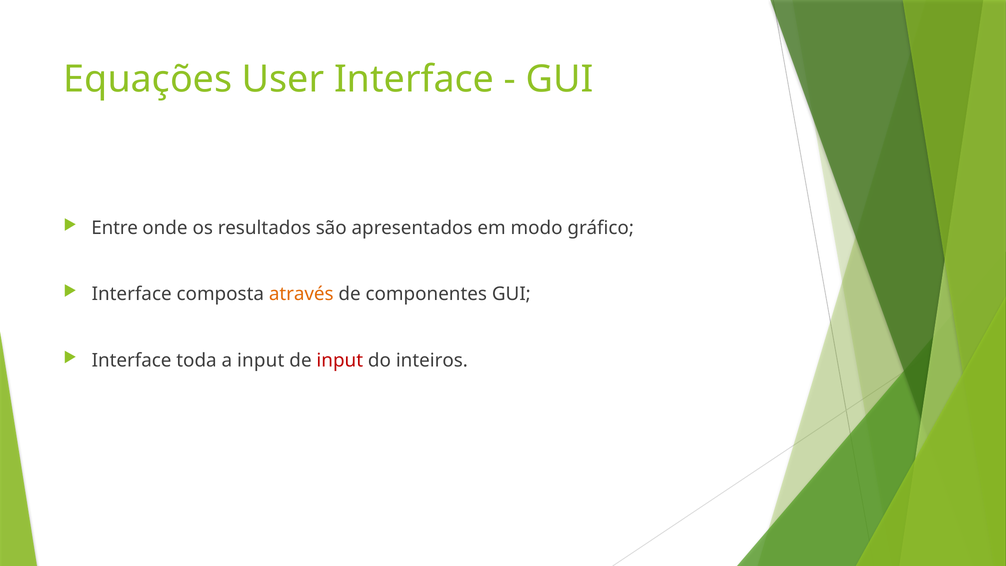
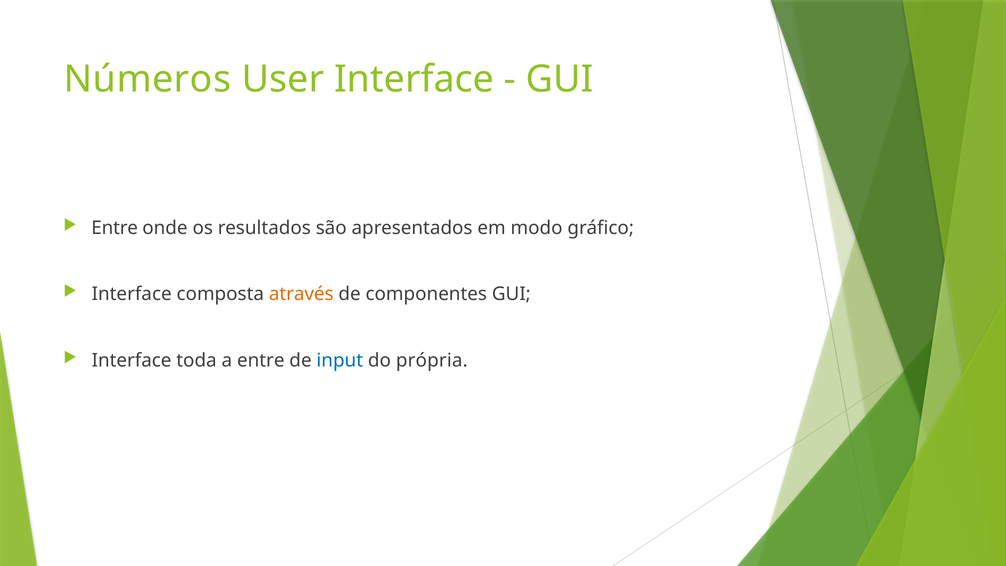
Equações: Equações -> Números
a input: input -> entre
input at (340, 360) colour: red -> blue
inteiros: inteiros -> própria
